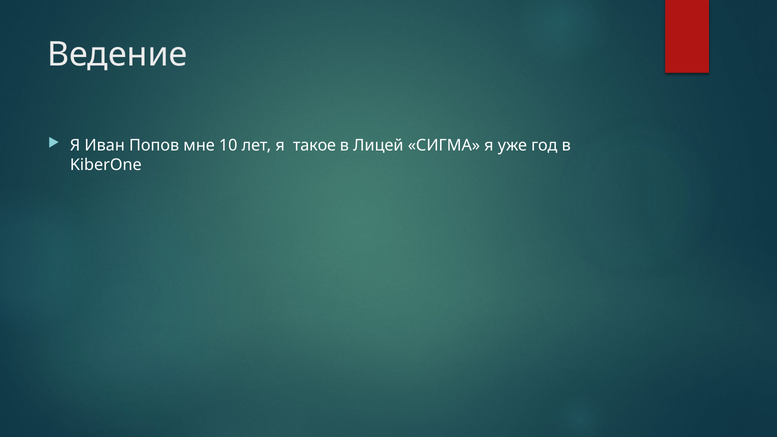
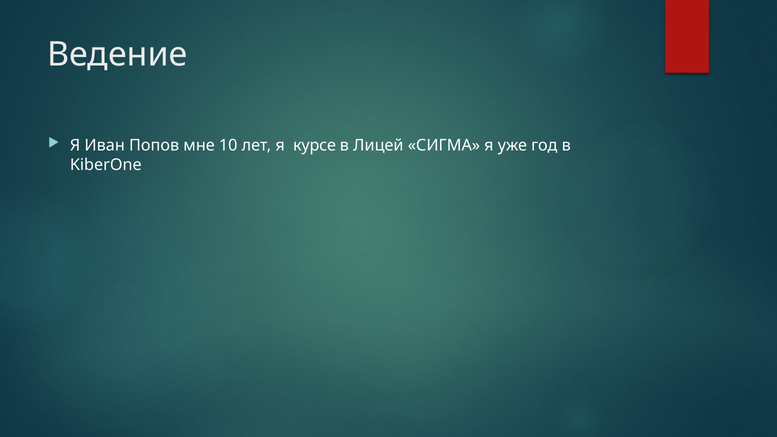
такое: такое -> курсе
